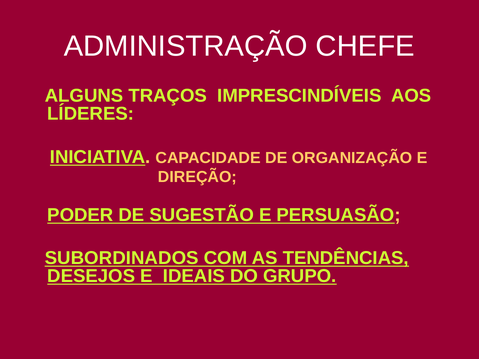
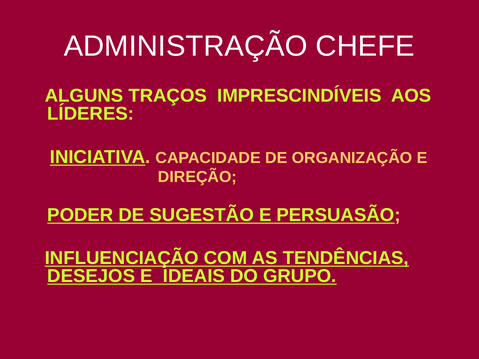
SUBORDINADOS: SUBORDINADOS -> INFLUENCIAÇÃO
